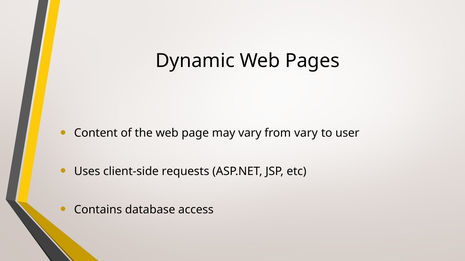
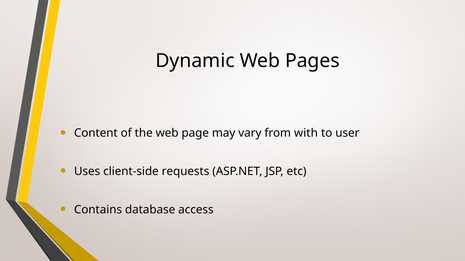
from vary: vary -> with
